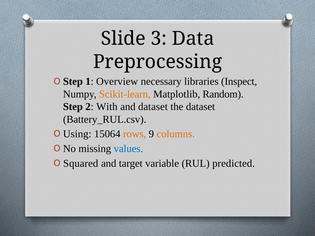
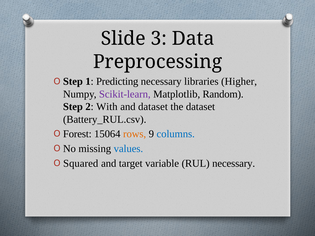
Overview: Overview -> Predicting
Inspect: Inspect -> Higher
Scikit-learn colour: orange -> purple
Using: Using -> Forest
columns colour: orange -> blue
RUL predicted: predicted -> necessary
